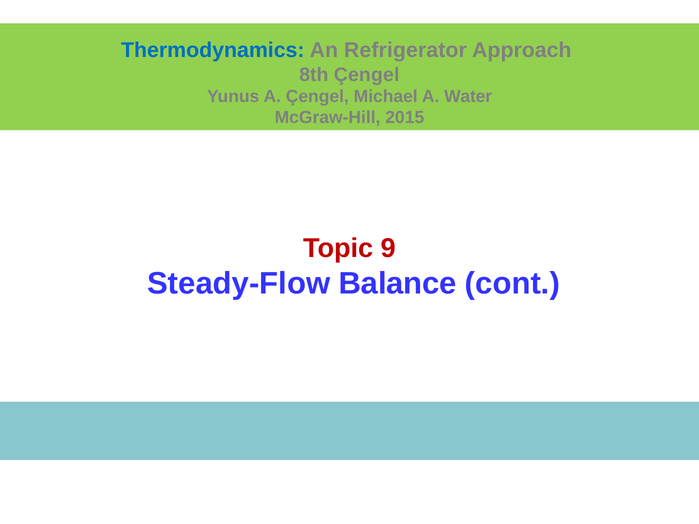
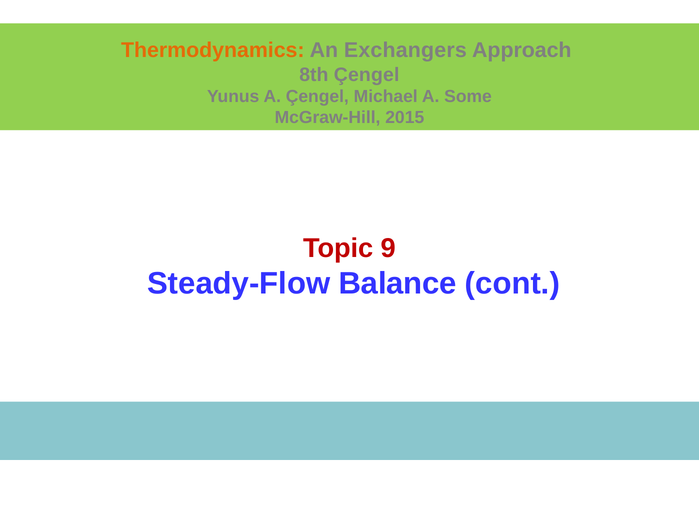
Thermodynamics colour: blue -> orange
Refrigerator: Refrigerator -> Exchangers
Water: Water -> Some
